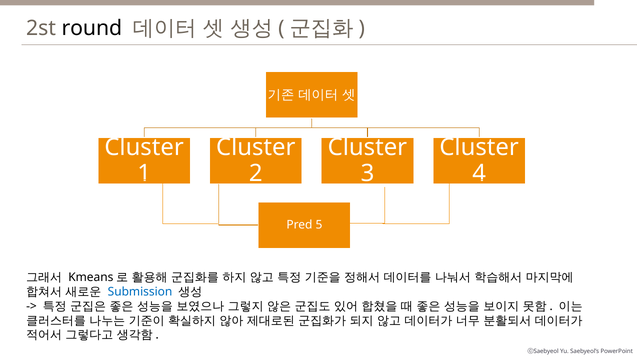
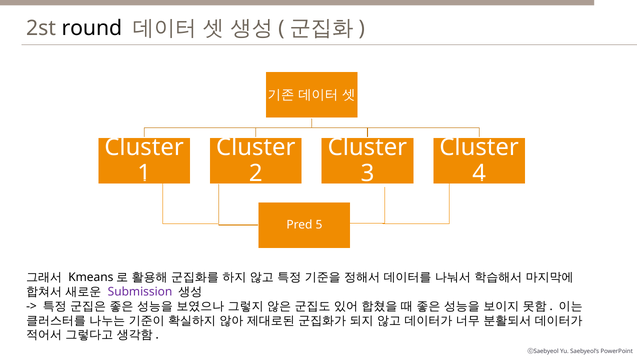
Submission colour: blue -> purple
